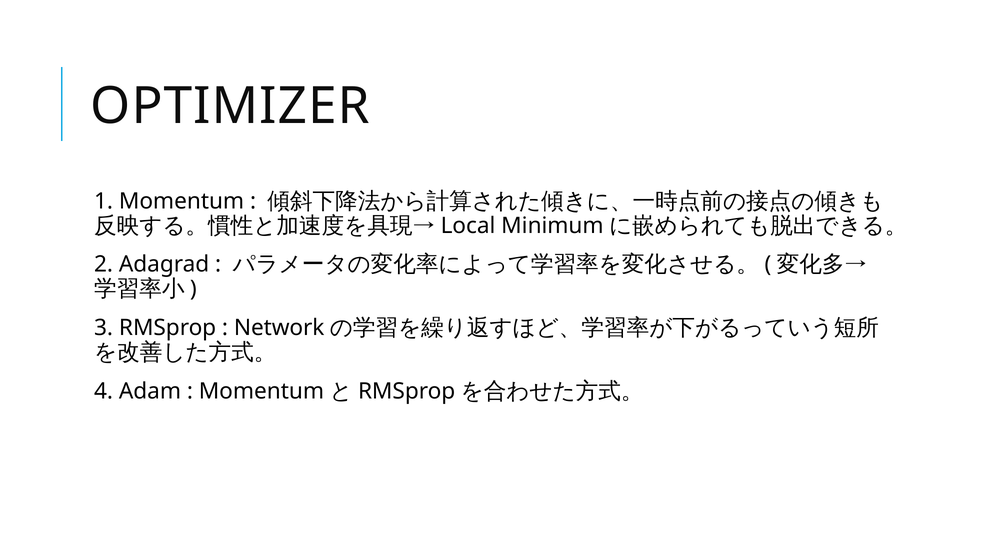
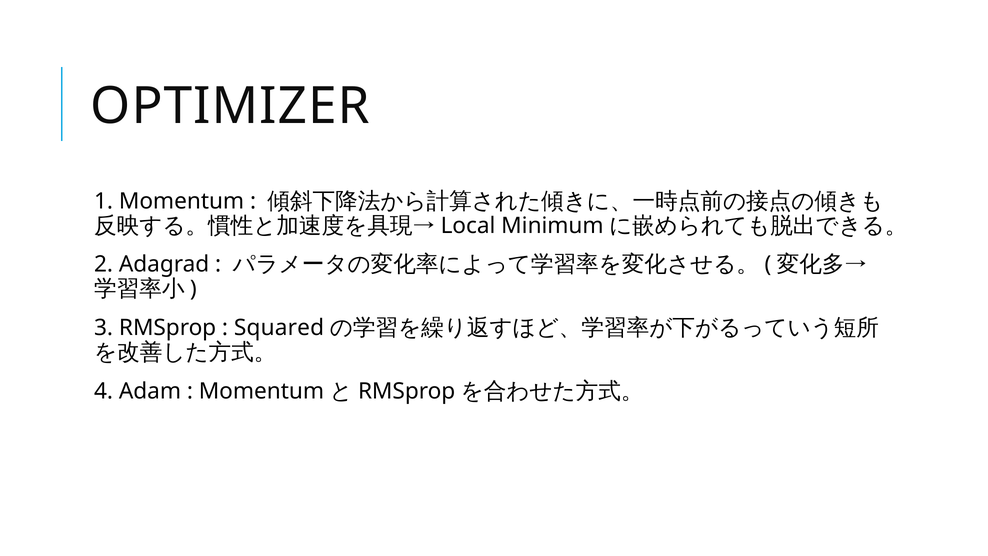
Network: Network -> Squared
